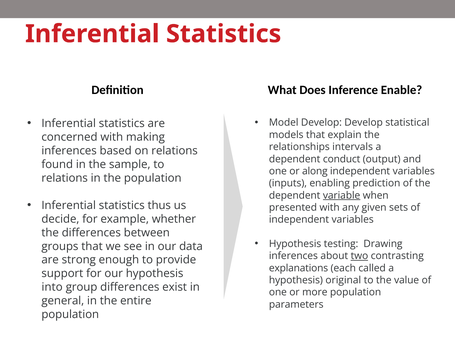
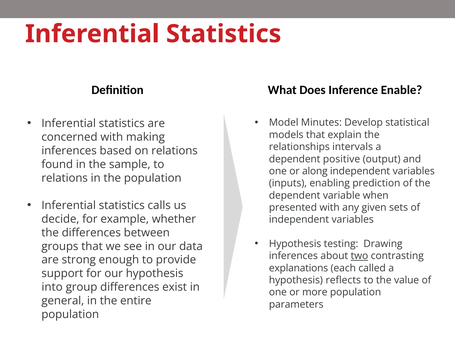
Model Develop: Develop -> Minutes
conduct: conduct -> positive
variable underline: present -> none
thus: thus -> calls
original: original -> reflects
